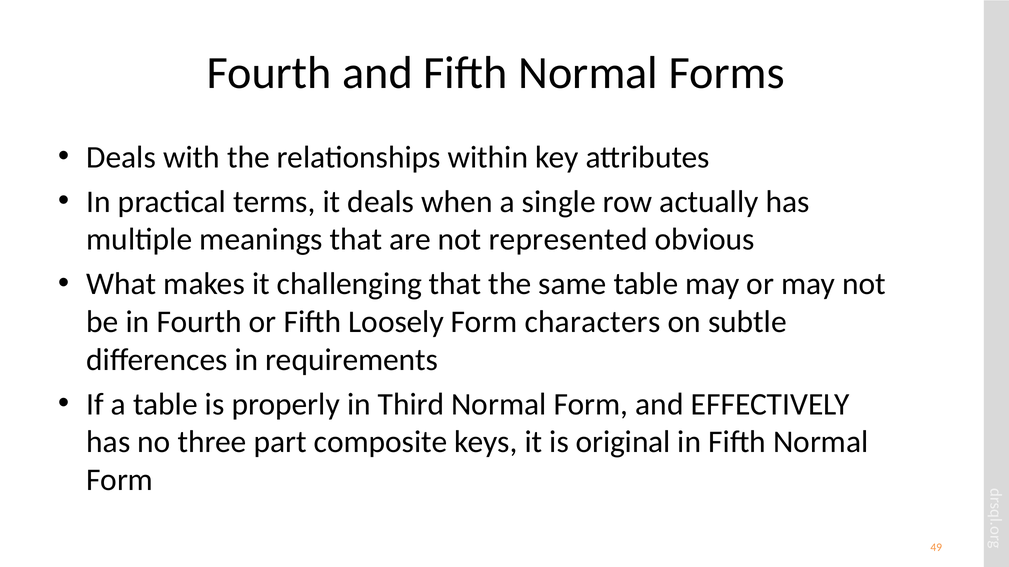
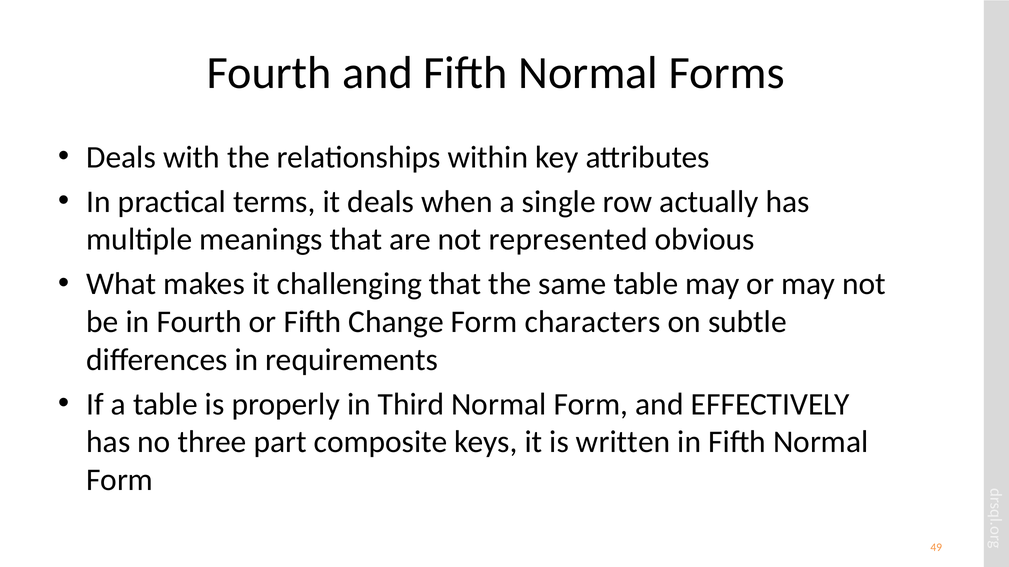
Loosely: Loosely -> Change
original: original -> written
